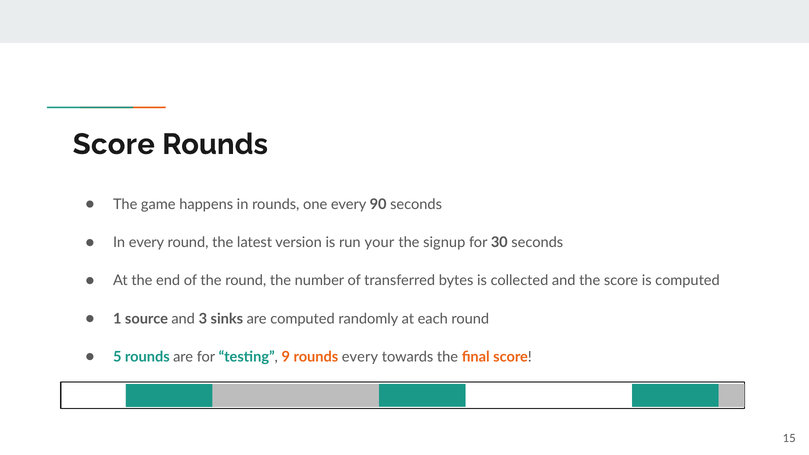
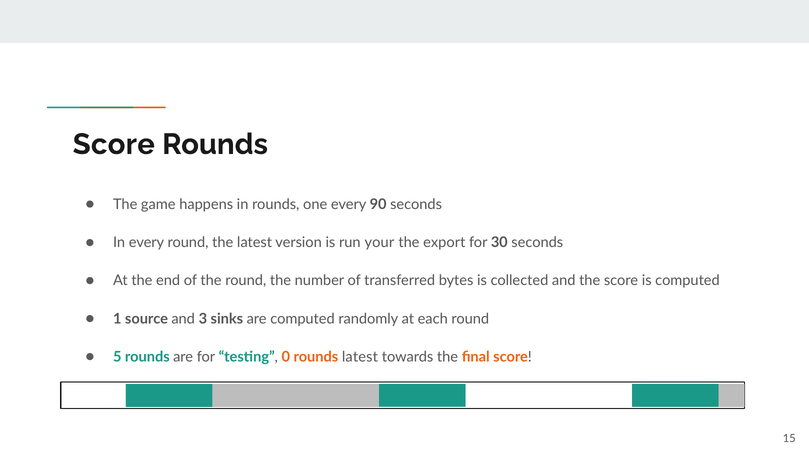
signup: signup -> export
9: 9 -> 0
rounds every: every -> latest
